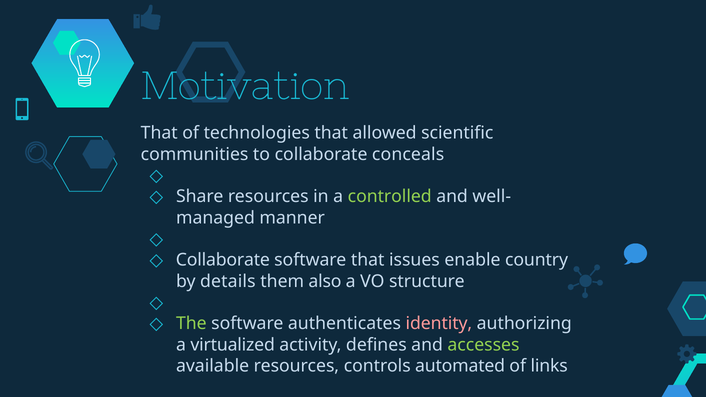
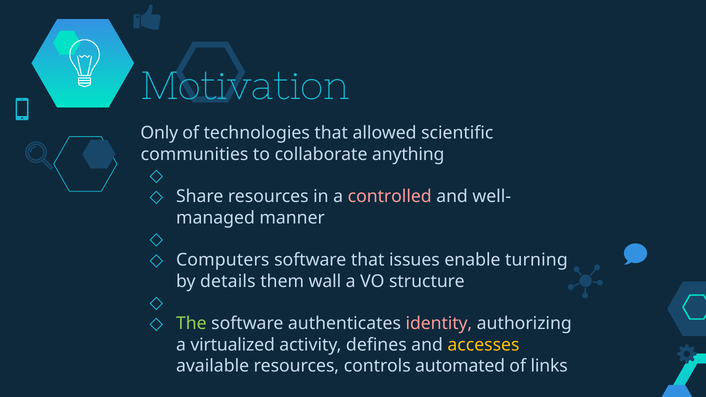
That at (159, 133): That -> Only
conceals: conceals -> anything
controlled colour: light green -> pink
Collaborate at (223, 260): Collaborate -> Computers
country: country -> turning
also: also -> wall
accesses colour: light green -> yellow
